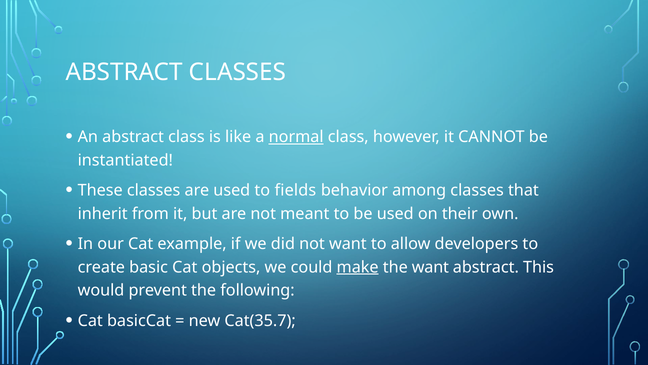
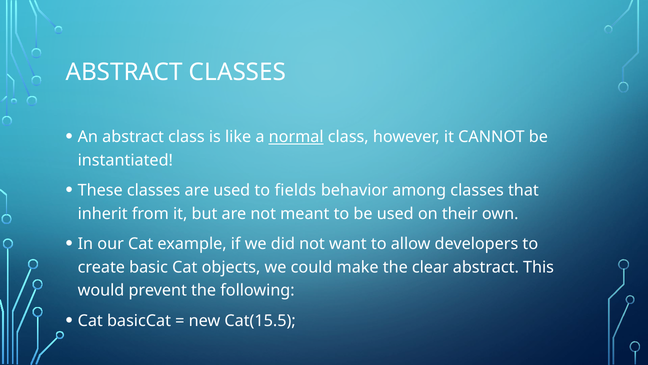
make underline: present -> none
the want: want -> clear
Cat(35.7: Cat(35.7 -> Cat(15.5
